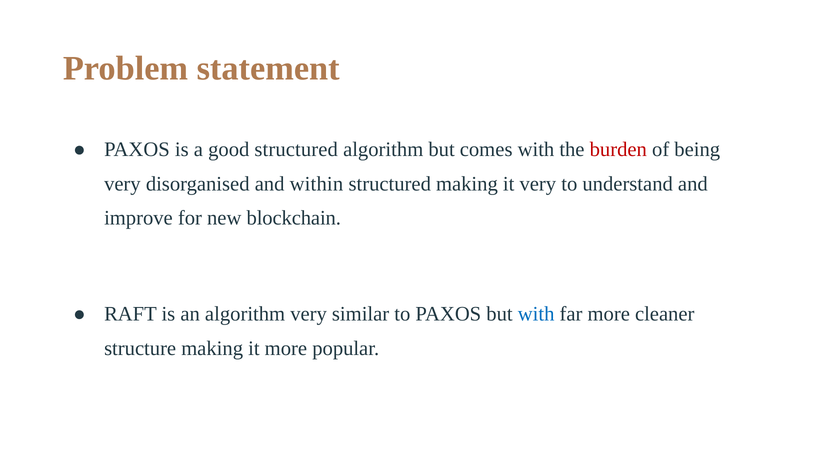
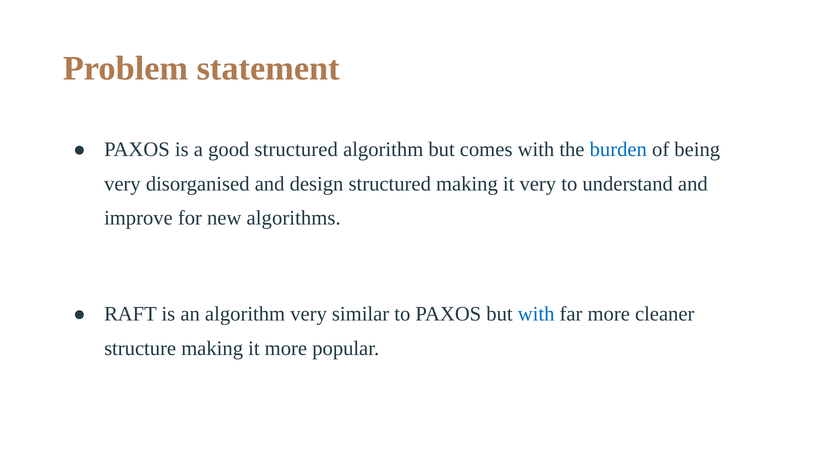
burden colour: red -> blue
within: within -> design
blockchain: blockchain -> algorithms
